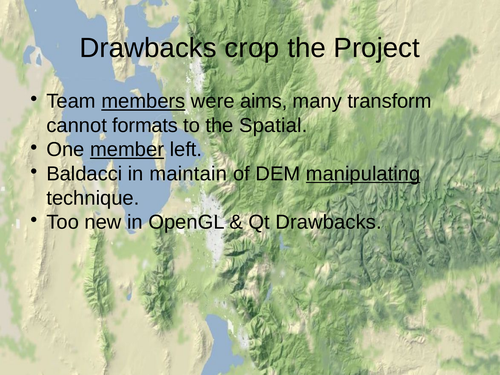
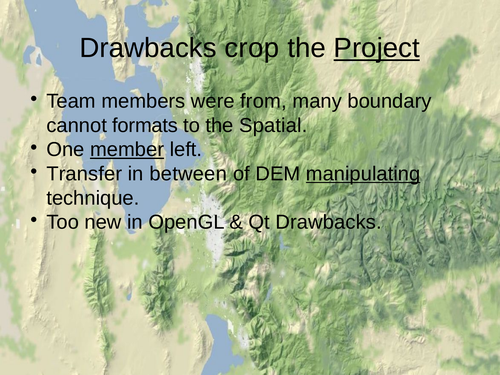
Project underline: none -> present
members underline: present -> none
aims: aims -> from
transform: transform -> boundary
Baldacci: Baldacci -> Transfer
maintain: maintain -> between
